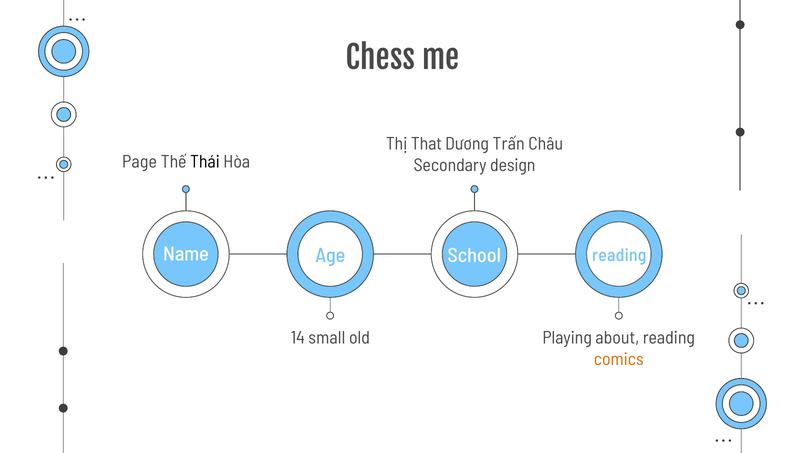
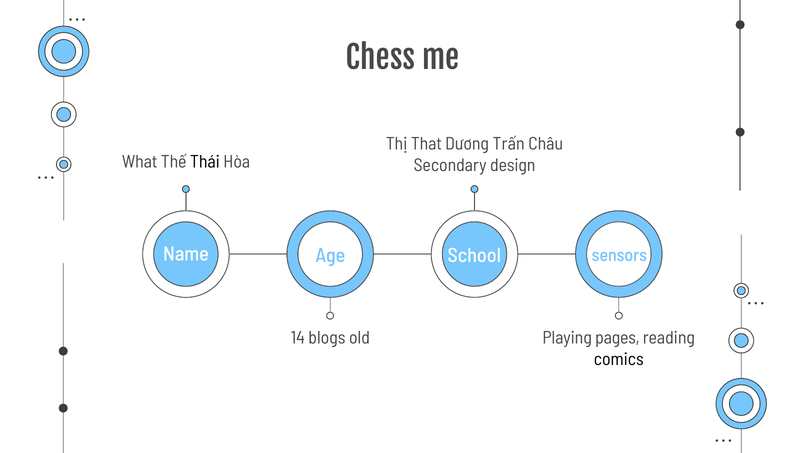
Page: Page -> What
School reading: reading -> sensors
small: small -> blogs
about: about -> pages
comics colour: orange -> black
